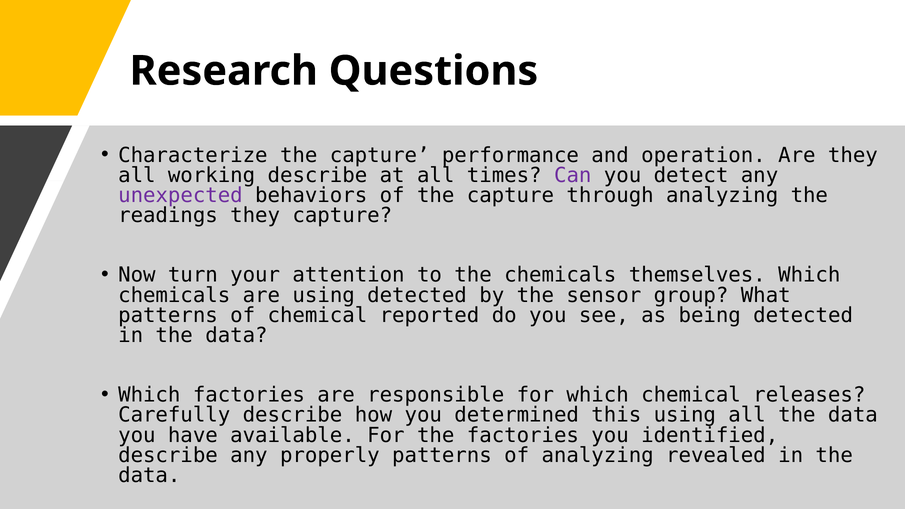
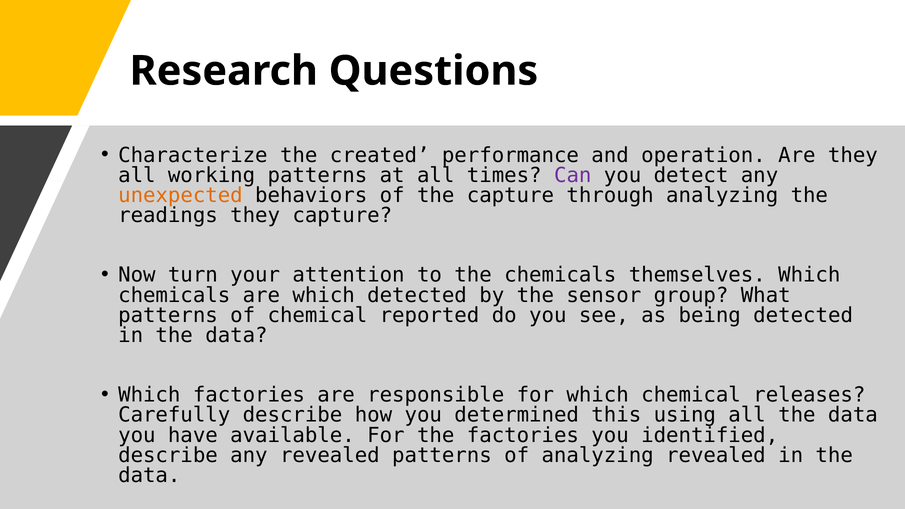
Characterize the capture: capture -> created
working describe: describe -> patterns
unexpected colour: purple -> orange
are using: using -> which
any properly: properly -> revealed
